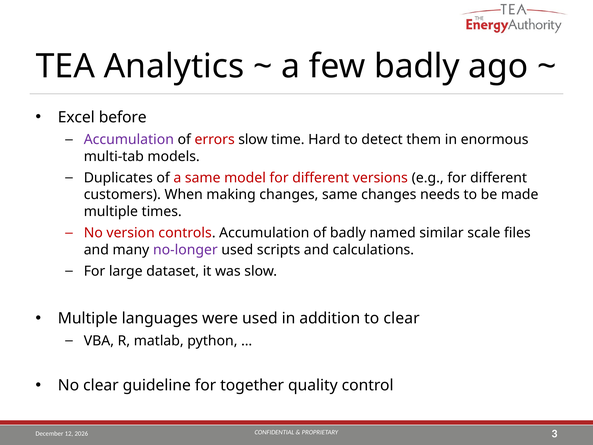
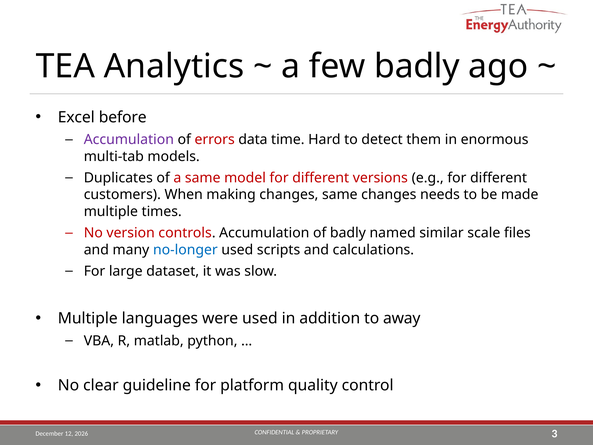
errors slow: slow -> data
no-longer colour: purple -> blue
to clear: clear -> away
together: together -> platform
